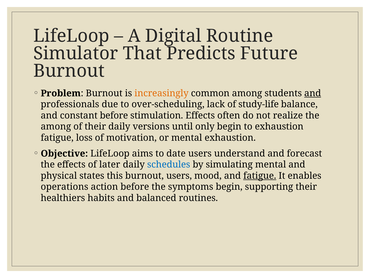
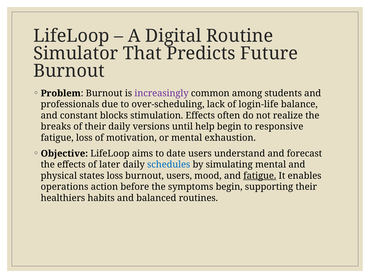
increasingly colour: orange -> purple
and at (313, 93) underline: present -> none
study-life: study-life -> login-life
constant before: before -> blocks
among at (56, 126): among -> breaks
only: only -> help
to exhaustion: exhaustion -> responsive
states this: this -> loss
